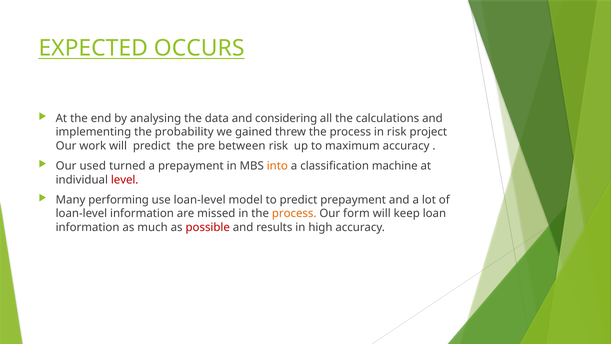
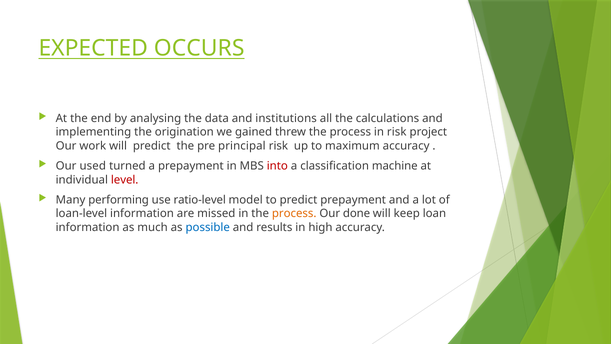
considering: considering -> institutions
probability: probability -> origination
between: between -> principal
into colour: orange -> red
use loan-level: loan-level -> ratio-level
form: form -> done
possible colour: red -> blue
